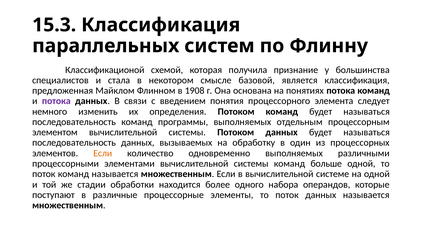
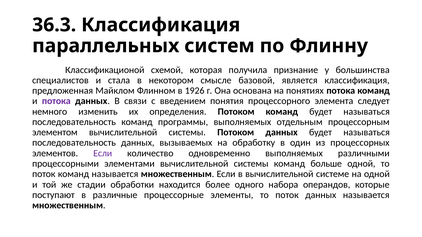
15.3: 15.3 -> 36.3
1908: 1908 -> 1926
Если at (103, 153) colour: orange -> purple
